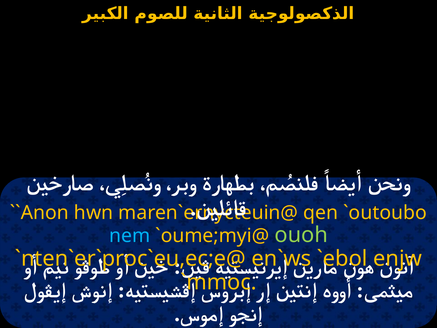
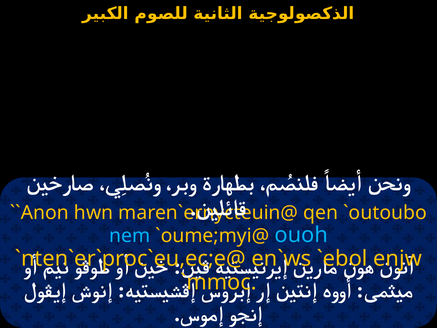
ouoh colour: light green -> light blue
